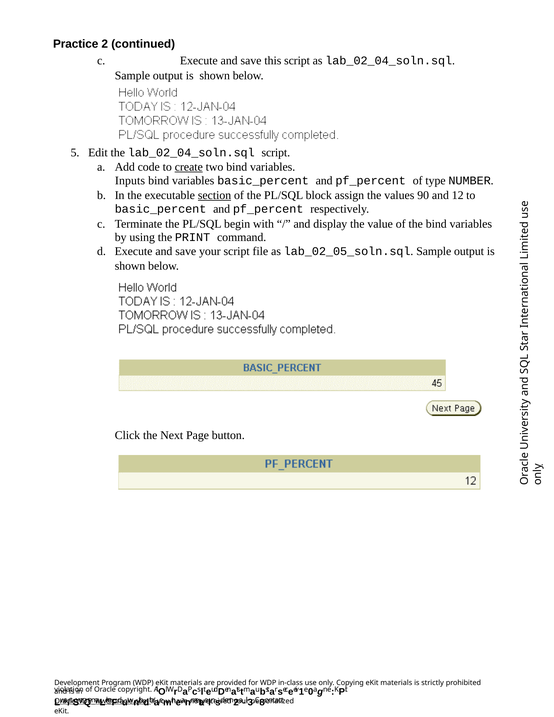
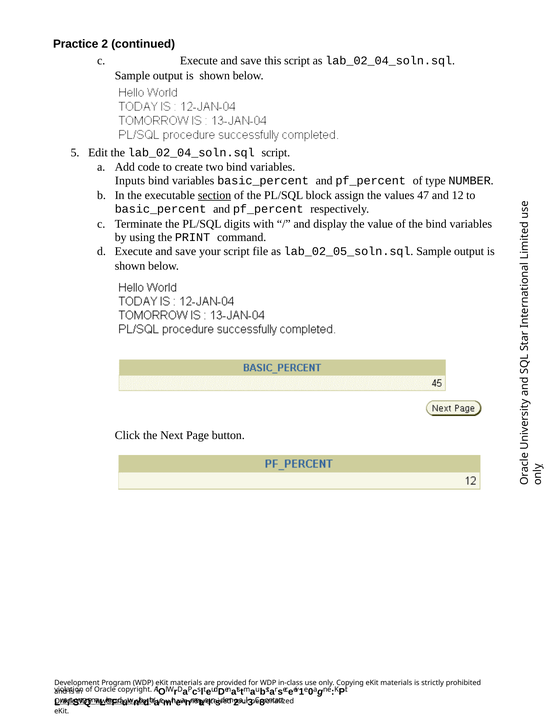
create underline: present -> none
90: 90 -> 47
begin: begin -> digits
